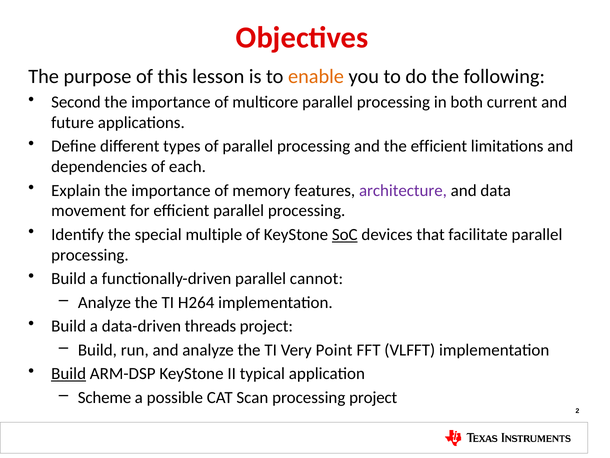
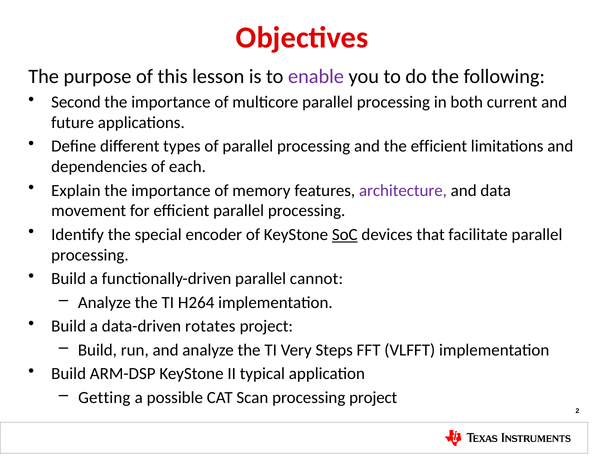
enable colour: orange -> purple
multiple: multiple -> encoder
threads: threads -> rotates
Point: Point -> Steps
Build at (69, 373) underline: present -> none
Scheme: Scheme -> Getting
